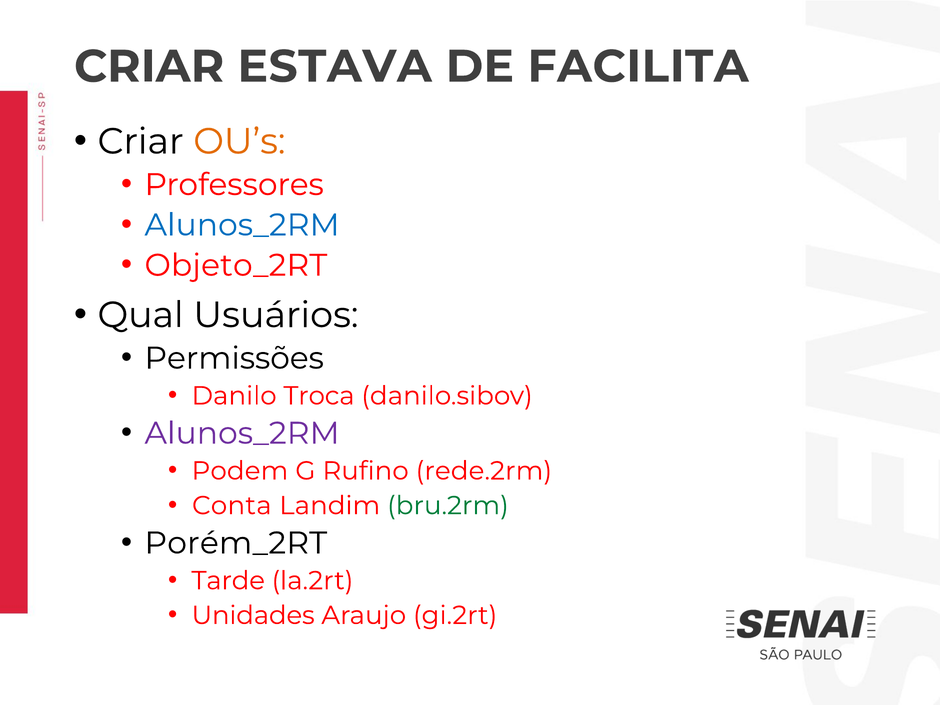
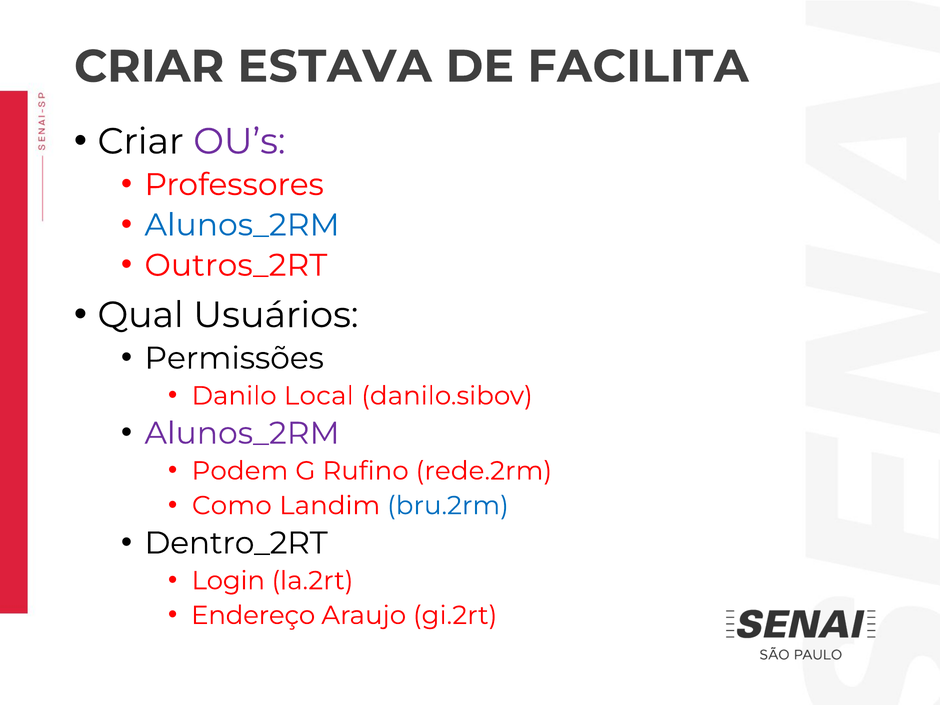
OU’s colour: orange -> purple
Objeto_2RT: Objeto_2RT -> Outros_2RT
Troca: Troca -> Local
Conta: Conta -> Como
bru.2rm colour: green -> blue
Porém_2RT: Porém_2RT -> Dentro_2RT
Tarde: Tarde -> Login
Unidades: Unidades -> Endereço
